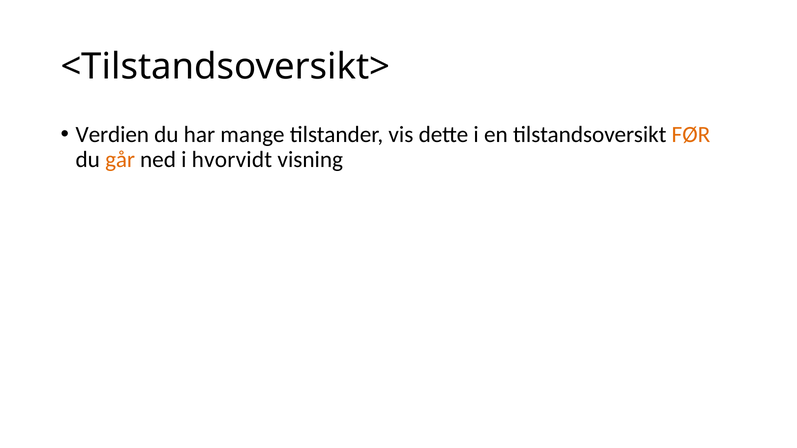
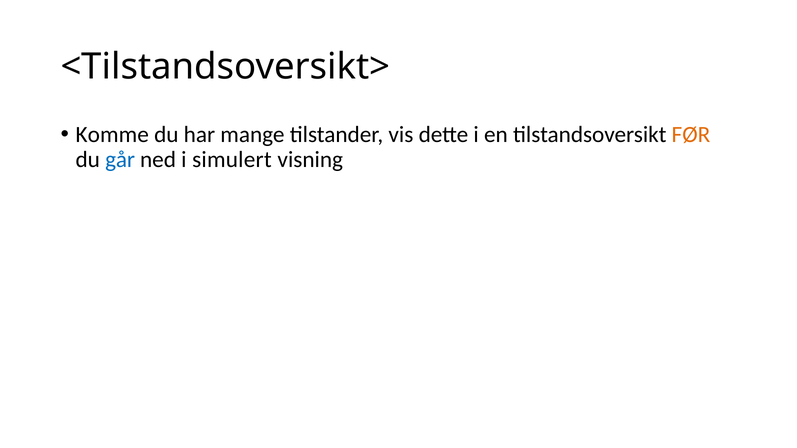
Verdien: Verdien -> Komme
går colour: orange -> blue
hvorvidt: hvorvidt -> simulert
